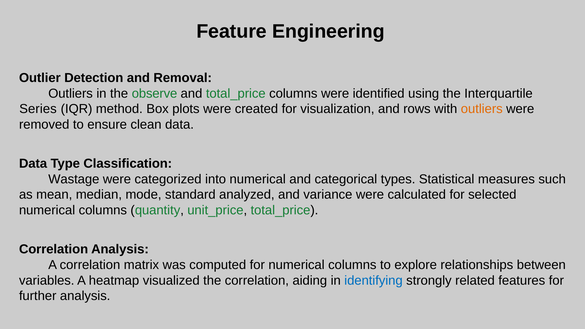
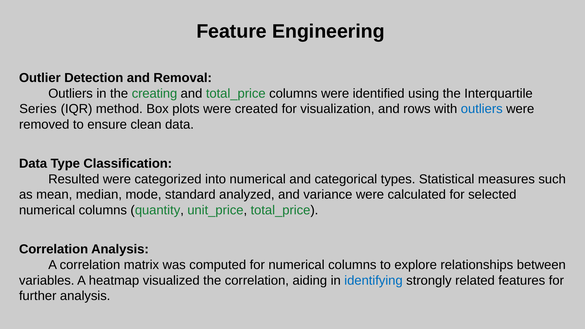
observe: observe -> creating
outliers at (482, 109) colour: orange -> blue
Wastage: Wastage -> Resulted
